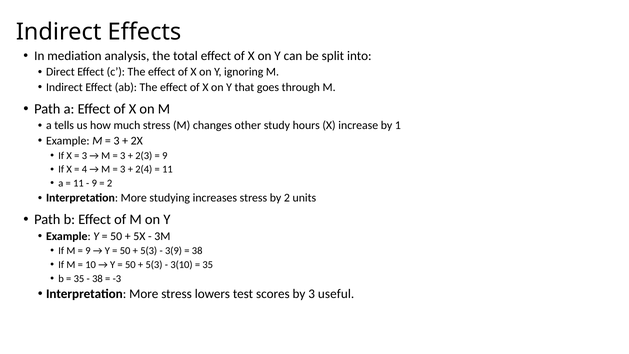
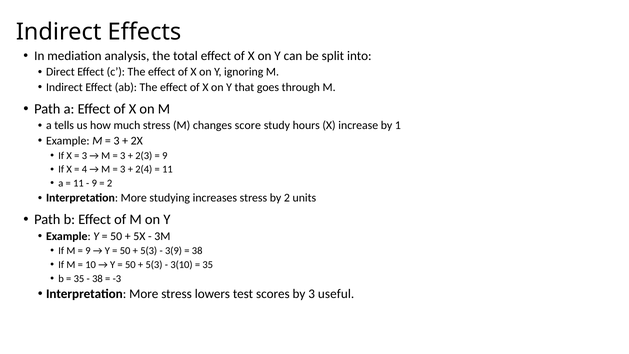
other: other -> score
